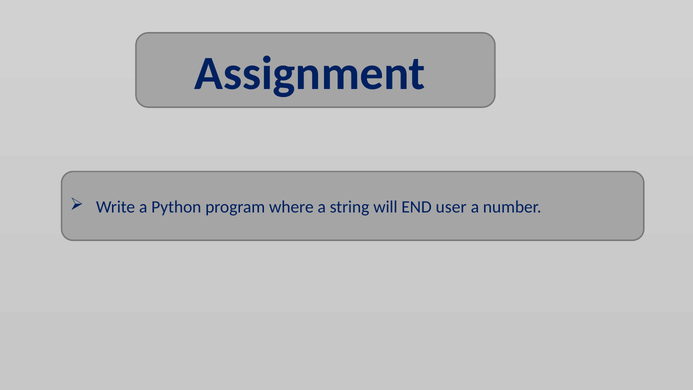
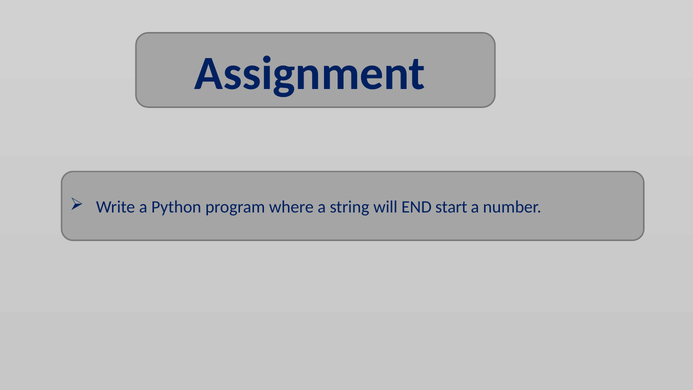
user: user -> start
